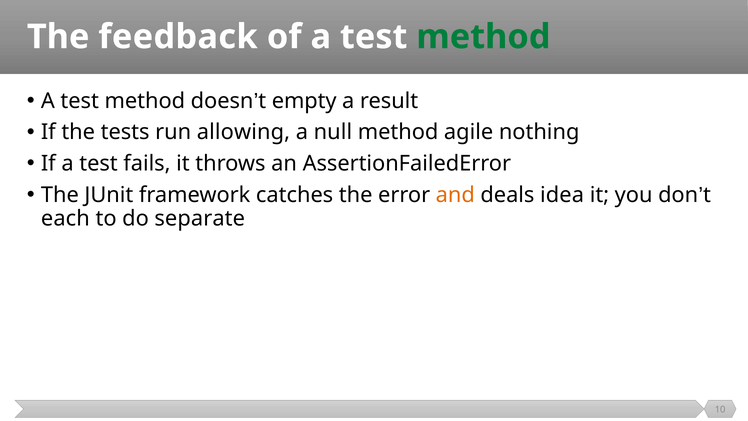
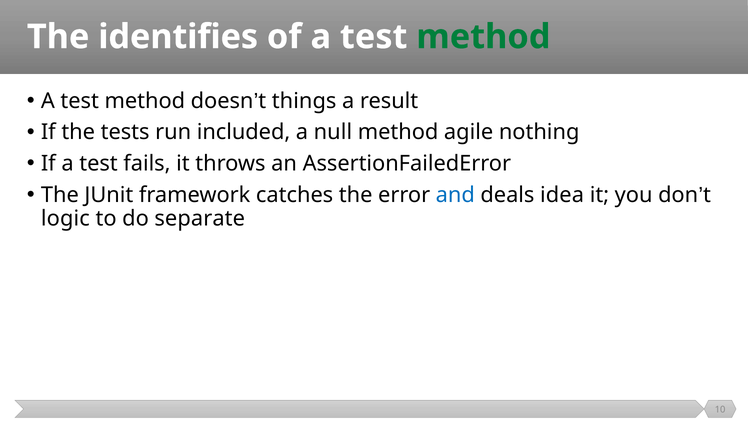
feedback: feedback -> identifies
empty: empty -> things
allowing: allowing -> included
and colour: orange -> blue
each: each -> logic
